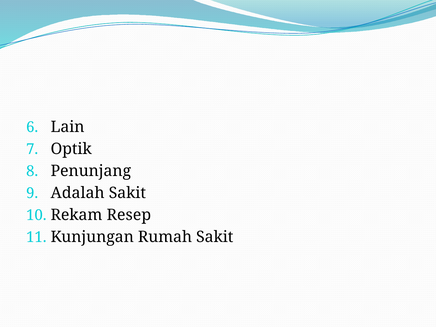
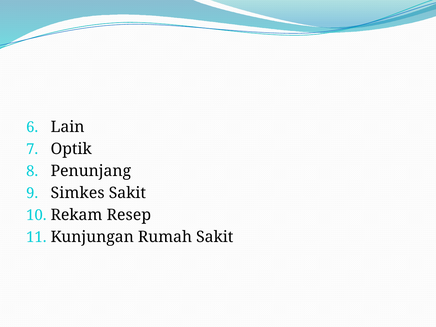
Adalah: Adalah -> Simkes
